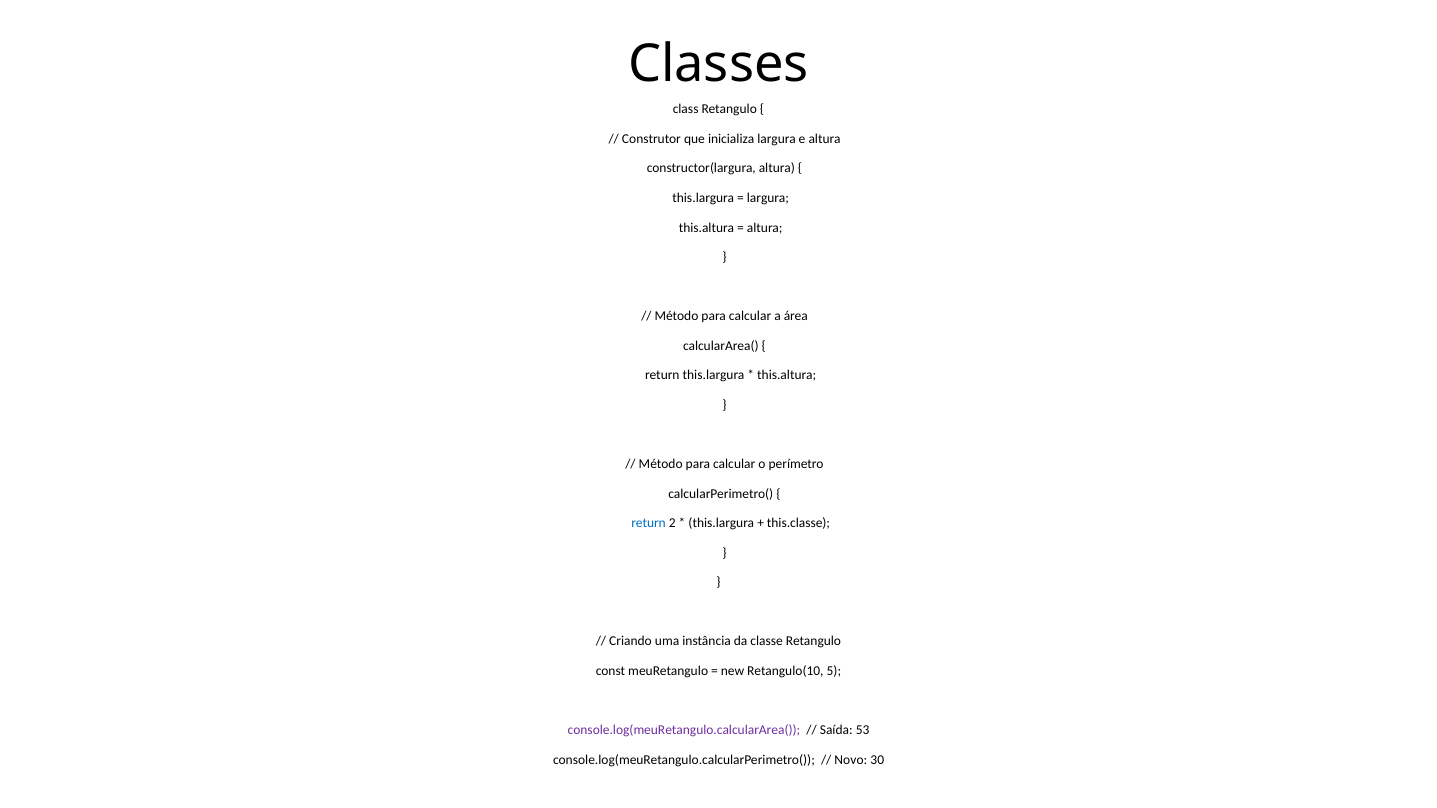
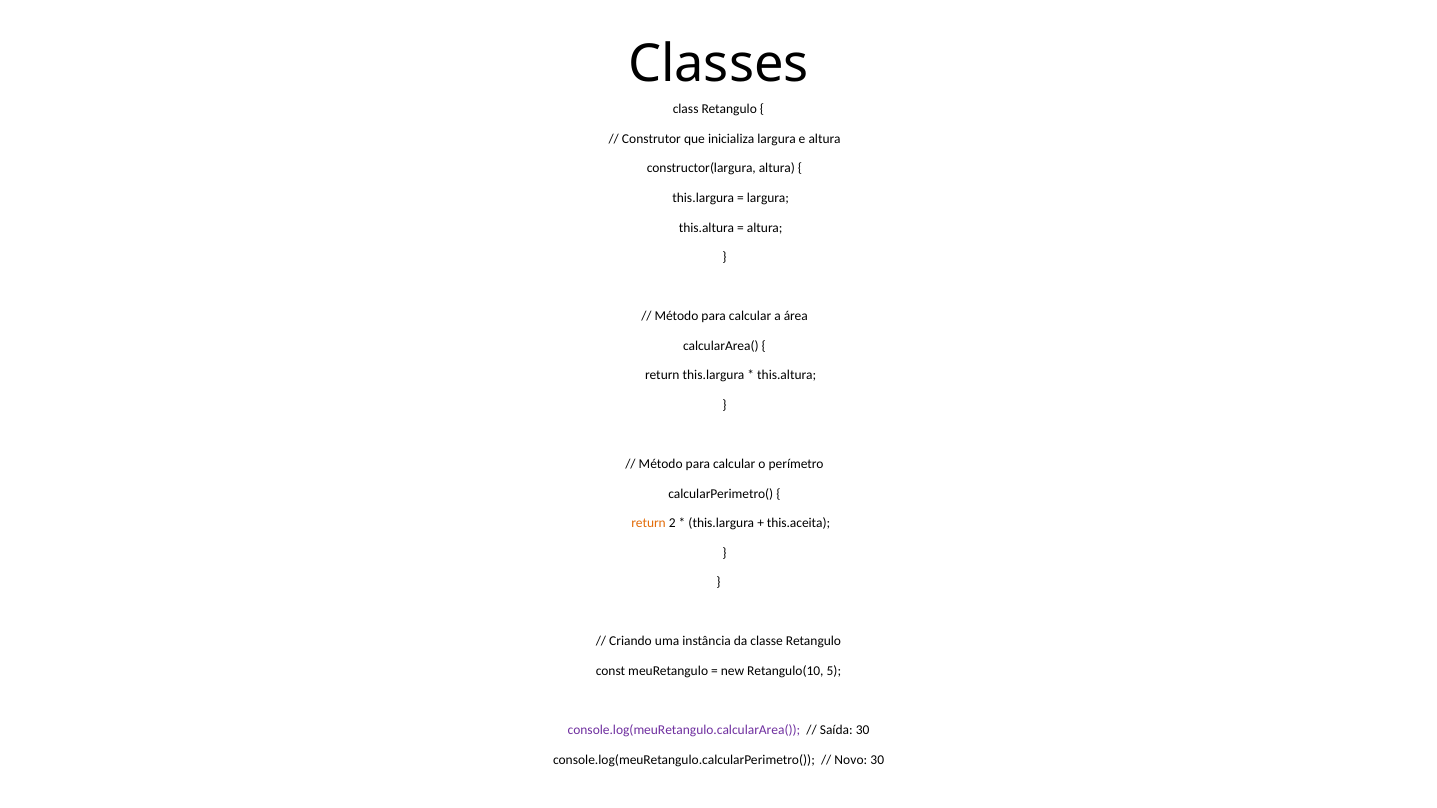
return at (649, 523) colour: blue -> orange
this.classe: this.classe -> this.aceita
Saída 53: 53 -> 30
